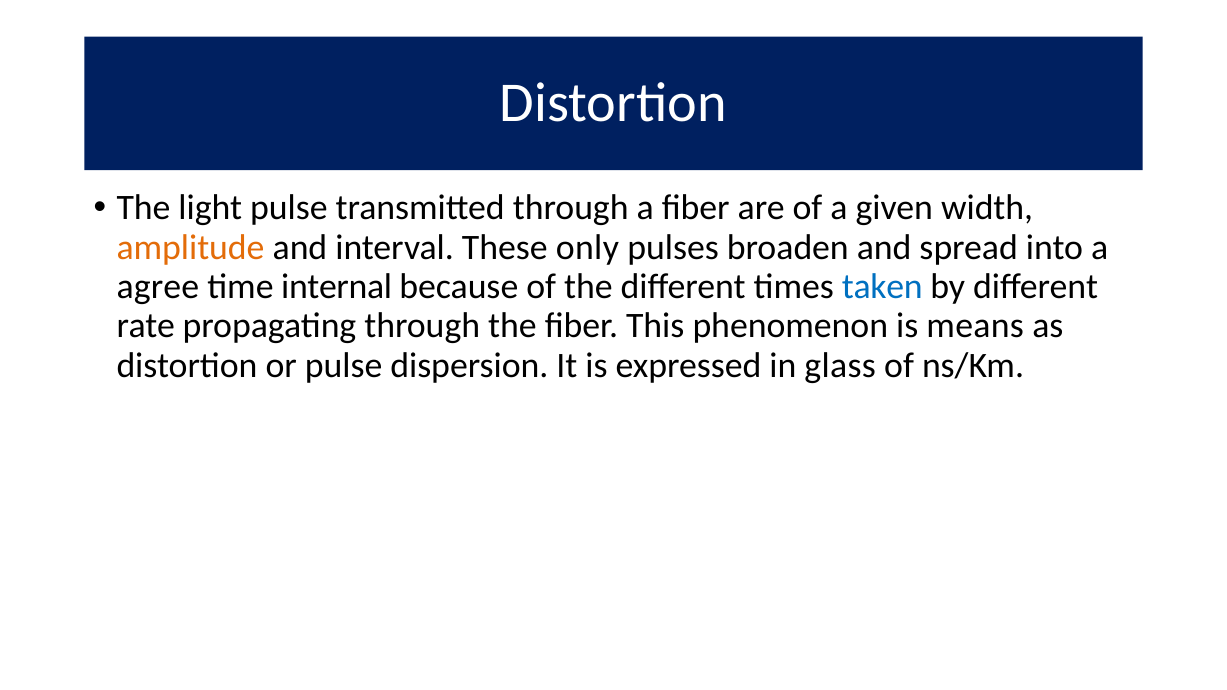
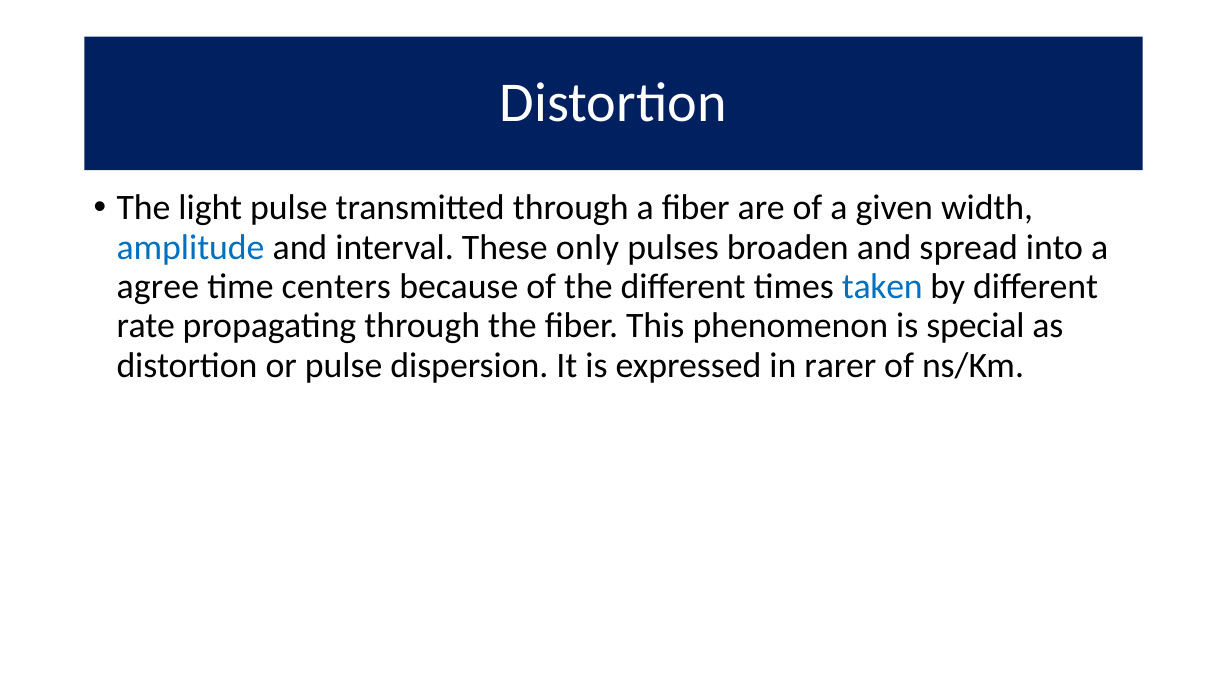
amplitude colour: orange -> blue
internal: internal -> centers
means: means -> special
glass: glass -> rarer
